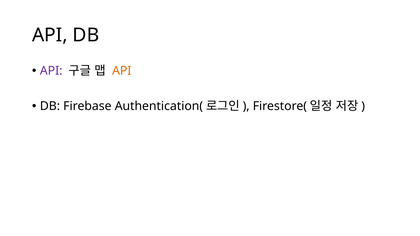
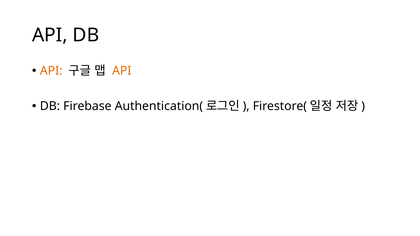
API at (51, 71) colour: purple -> orange
